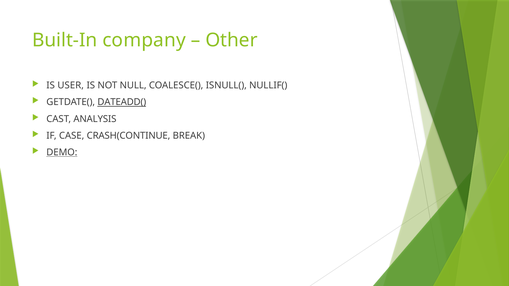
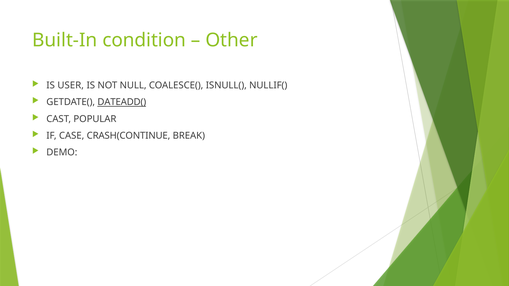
company: company -> condition
ANALYSIS: ANALYSIS -> POPULAR
DEMO underline: present -> none
